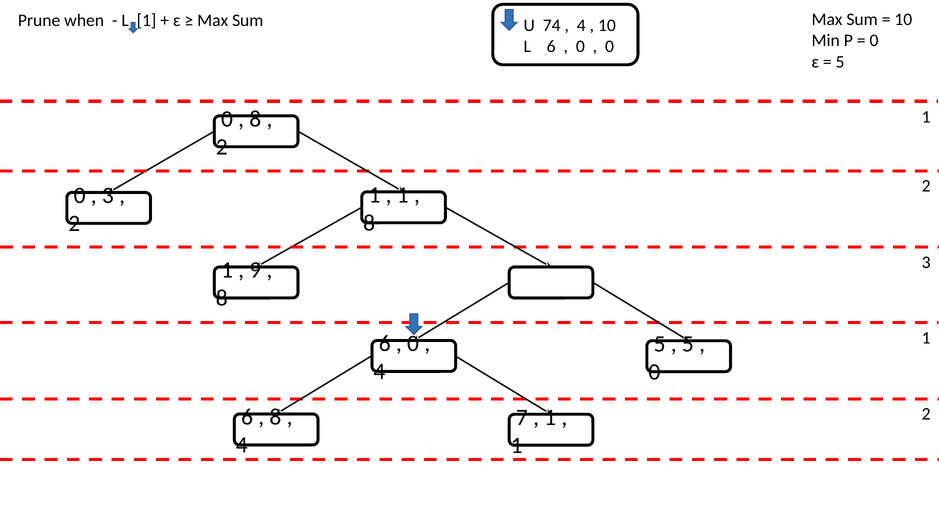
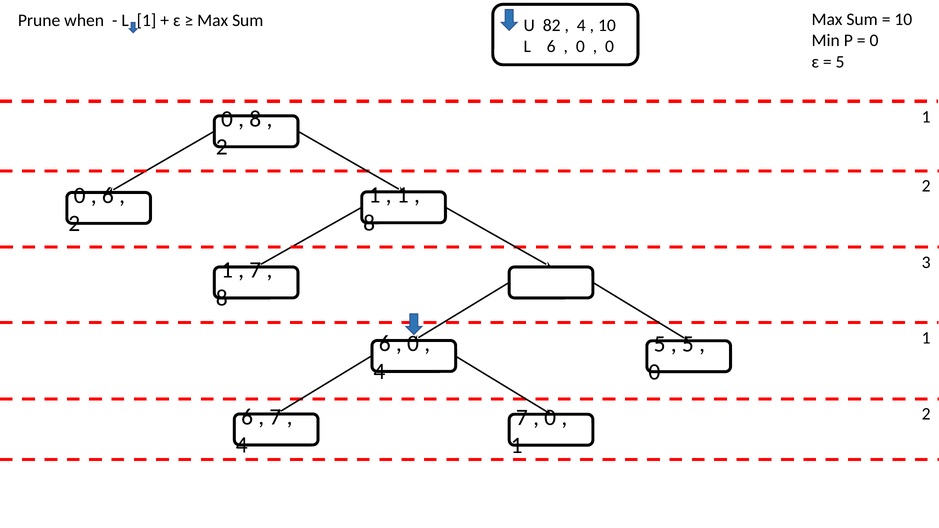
74: 74 -> 82
3 at (108, 196): 3 -> 6
9 at (255, 270): 9 -> 7
8 at (275, 417): 8 -> 7
1 at (550, 417): 1 -> 0
